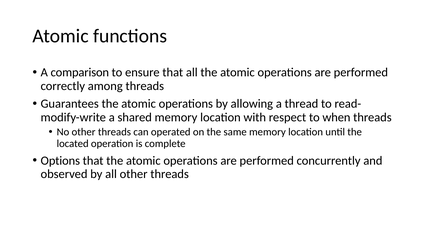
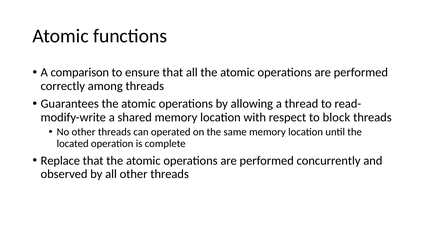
when: when -> block
Options: Options -> Replace
